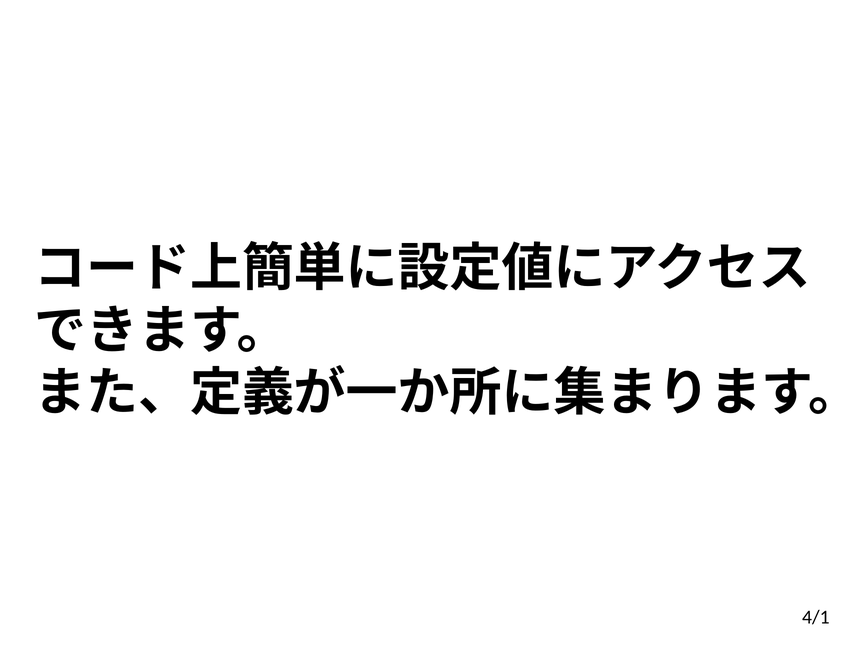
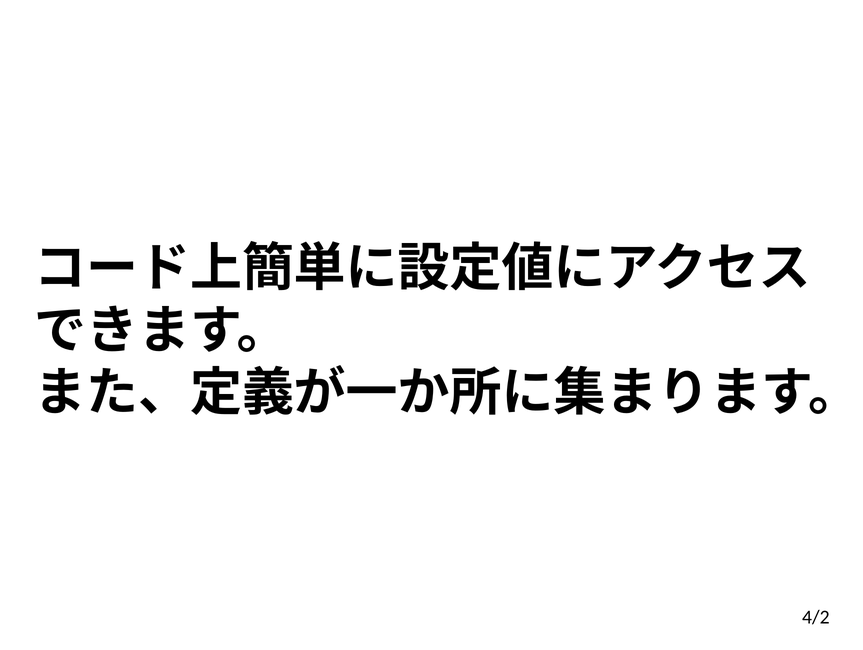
4/1: 4/1 -> 4/2
